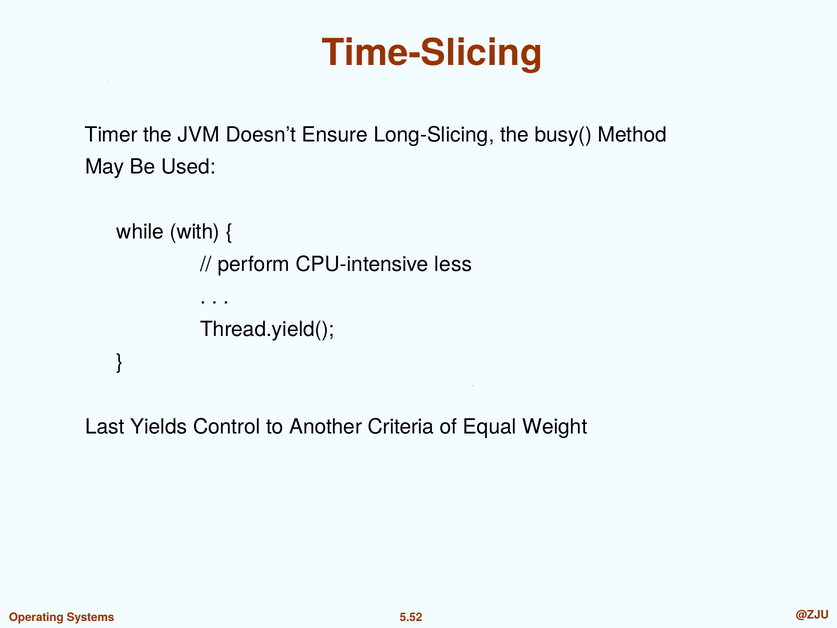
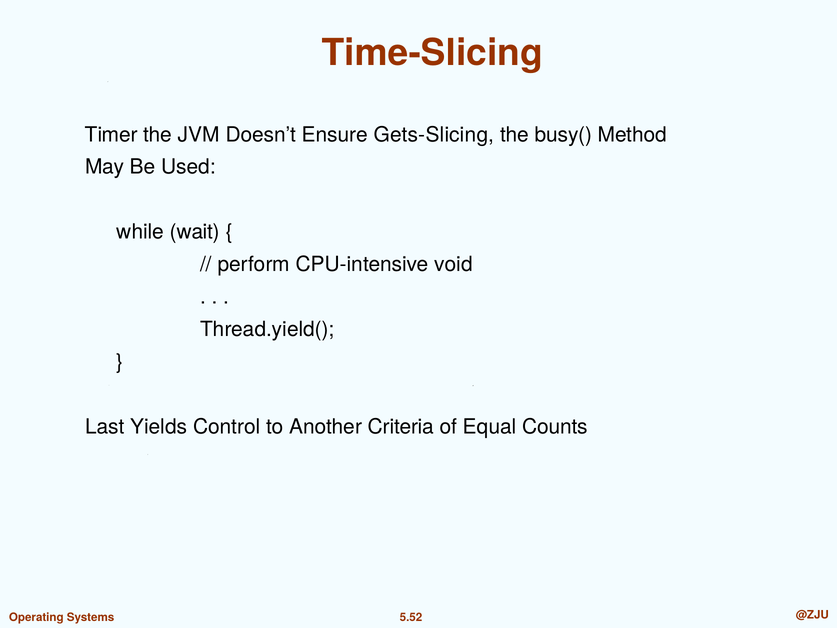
Long-Slicing: Long-Slicing -> Gets-Slicing
with: with -> wait
less: less -> void
Weight: Weight -> Counts
